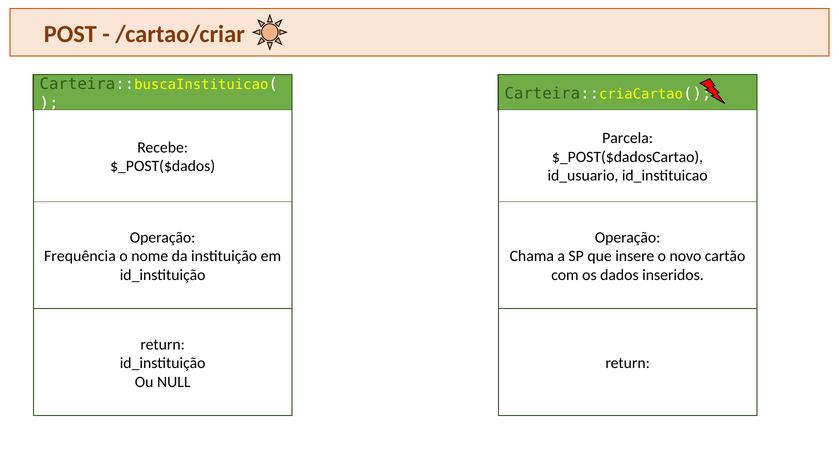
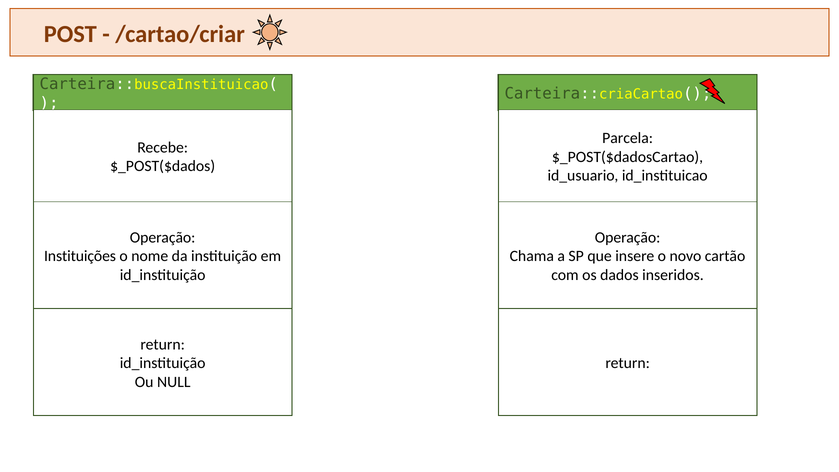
Frequência: Frequência -> Instituições
